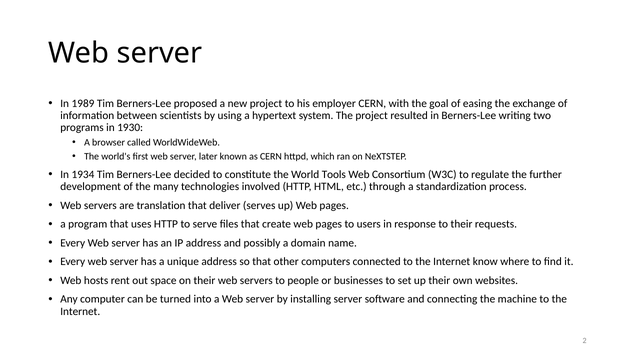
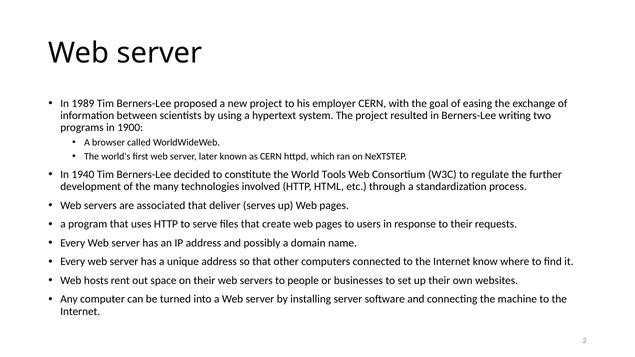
1930: 1930 -> 1900
1934: 1934 -> 1940
translation: translation -> associated
